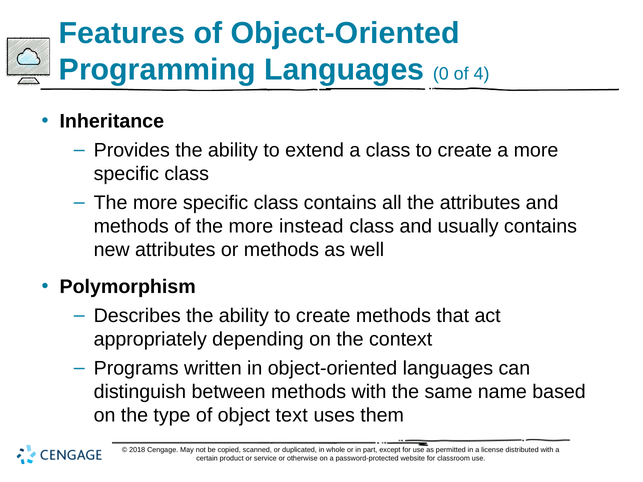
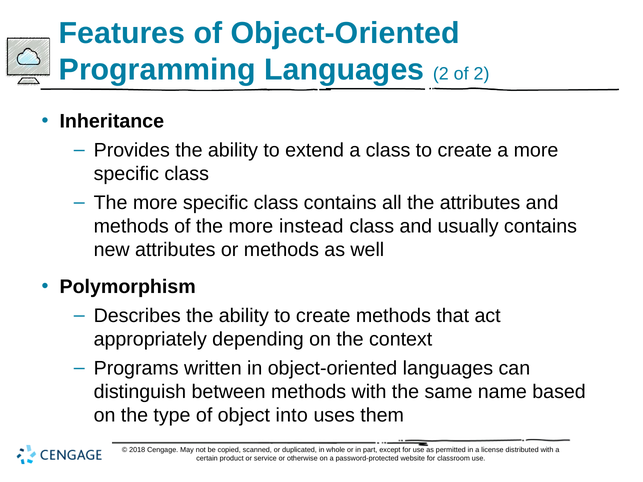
Languages 0: 0 -> 2
of 4: 4 -> 2
text: text -> into
